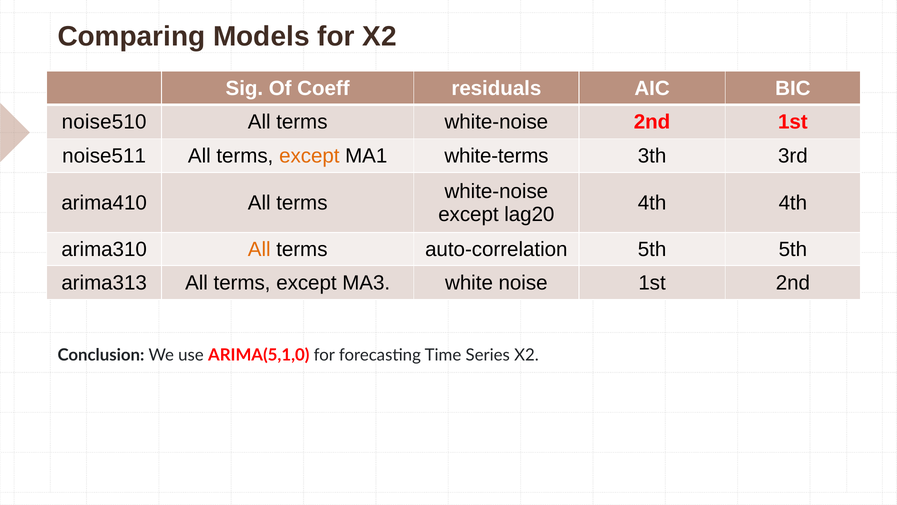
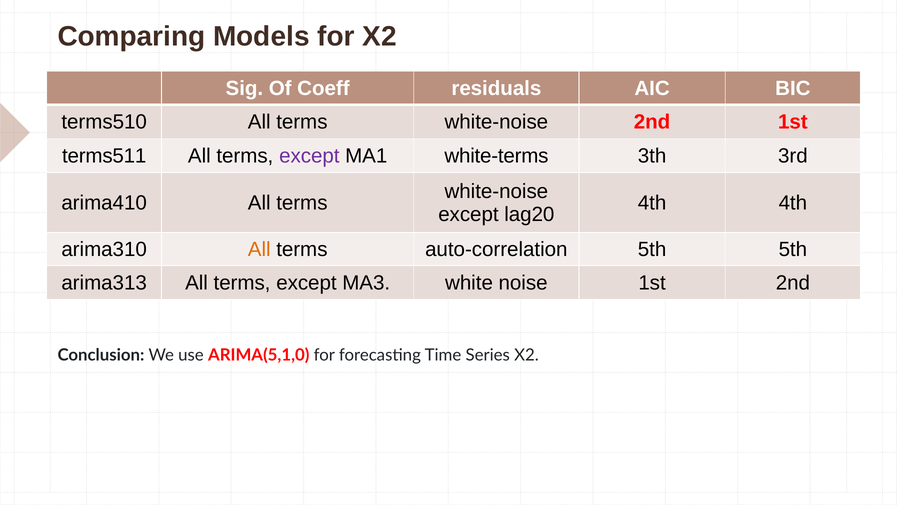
noise510: noise510 -> terms510
noise511: noise511 -> terms511
except at (309, 156) colour: orange -> purple
